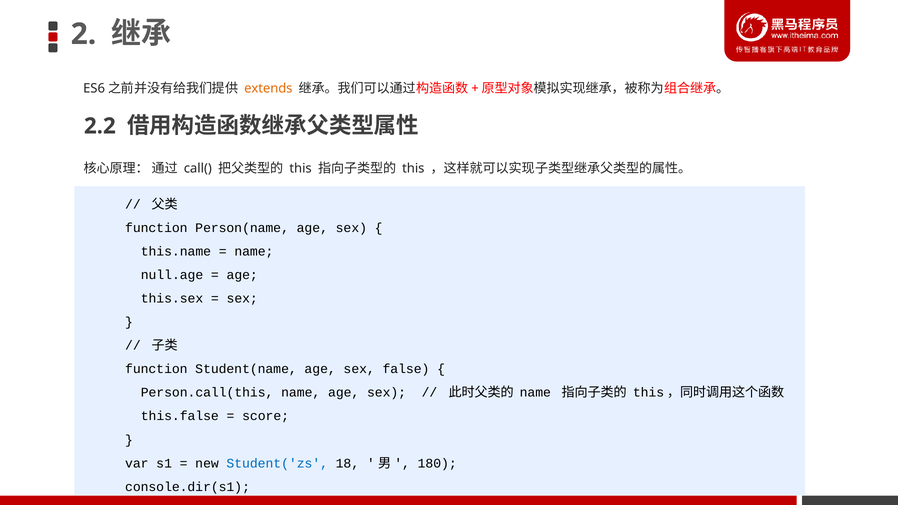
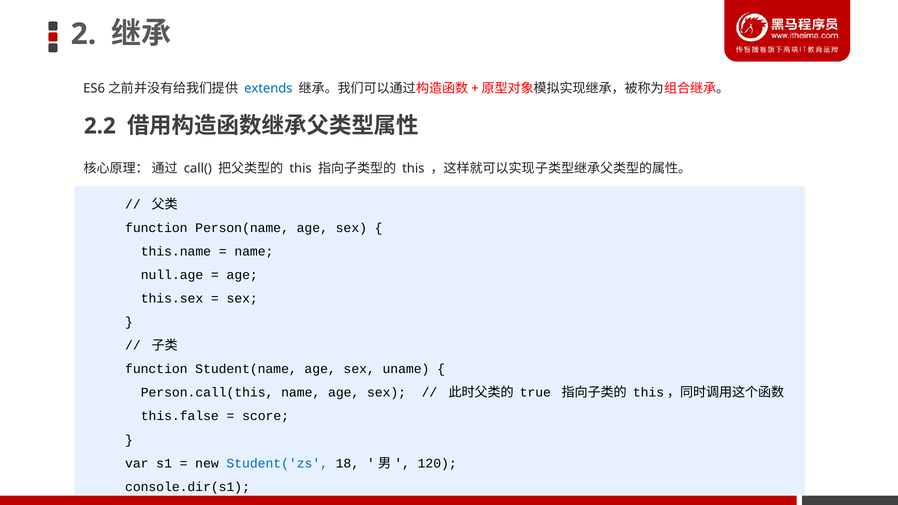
extends colour: orange -> blue
false: false -> uname
name at (535, 393): name -> true
180: 180 -> 120
